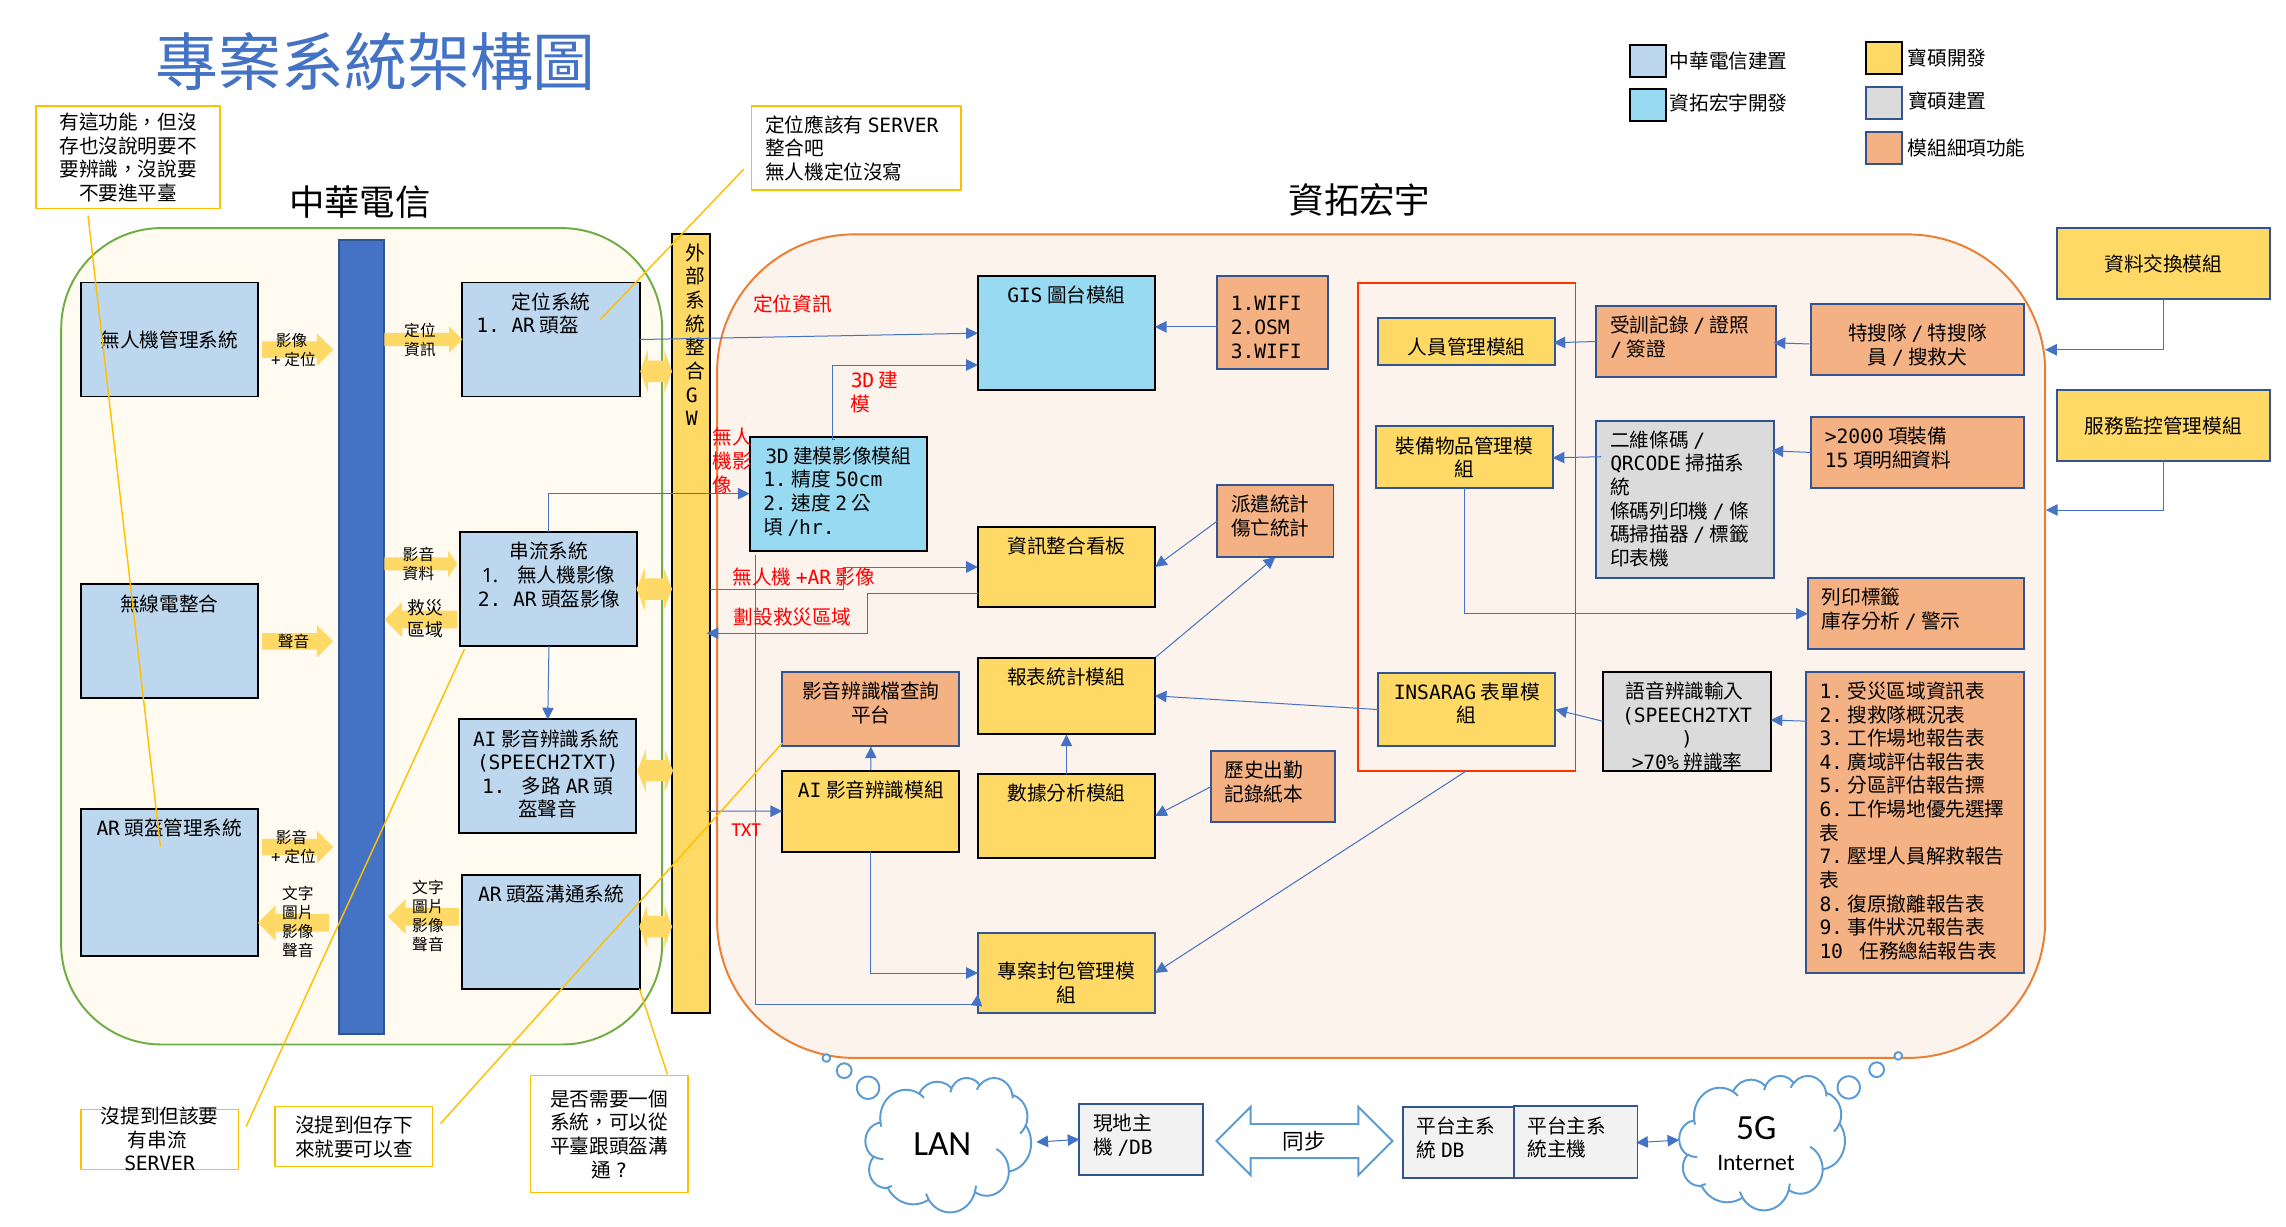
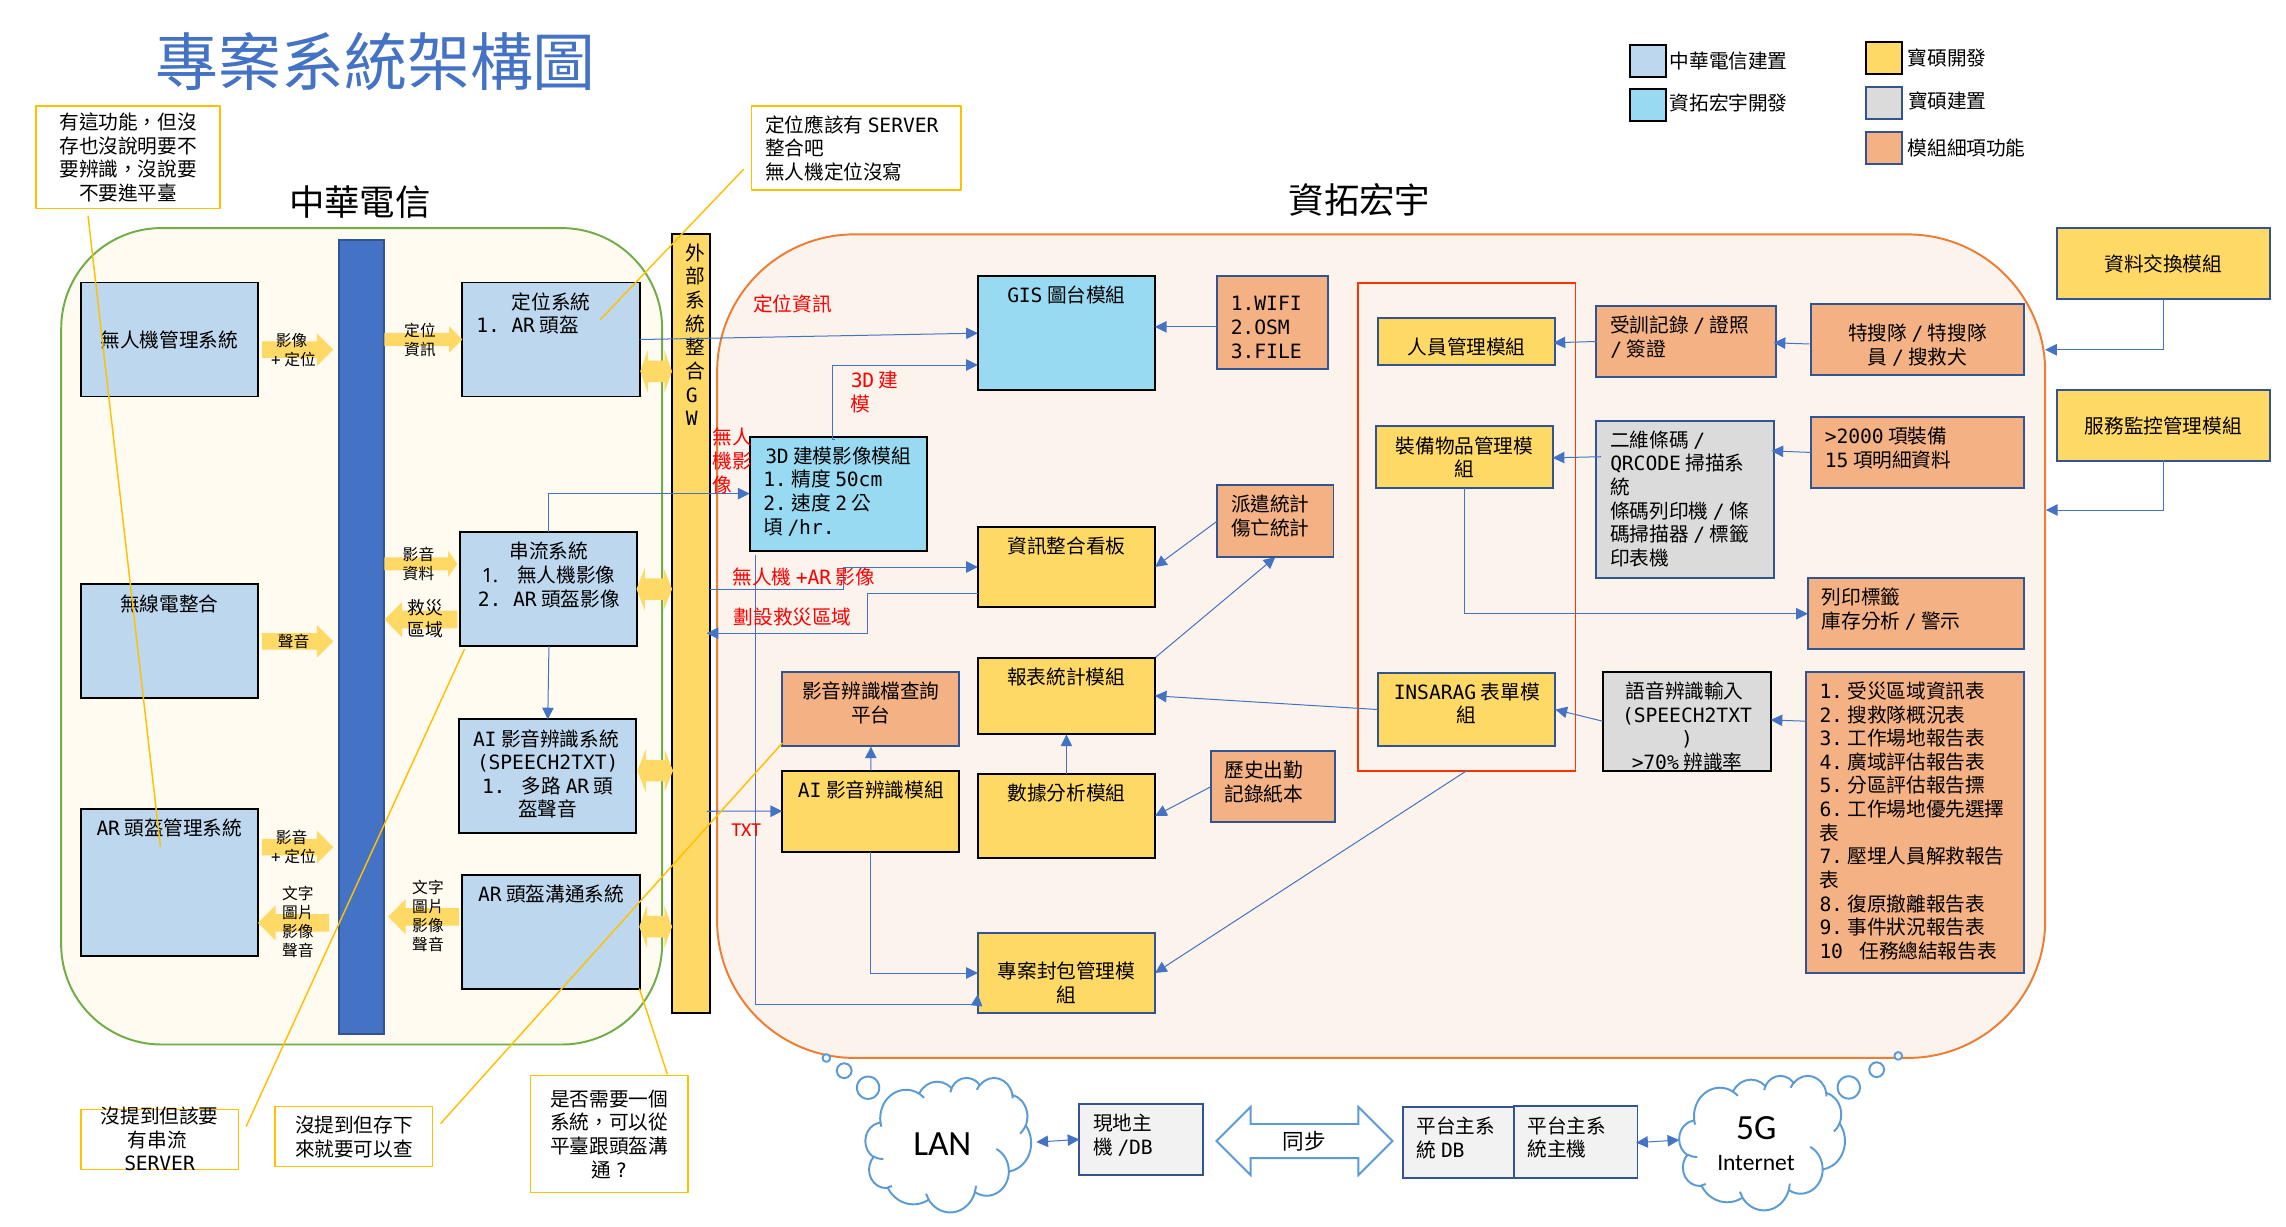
3.WIFI: 3.WIFI -> 3.FILE
